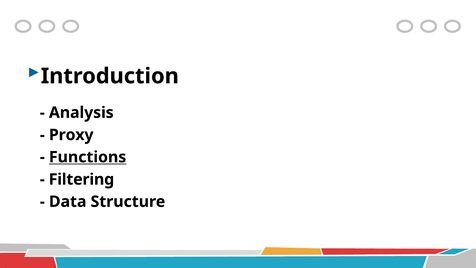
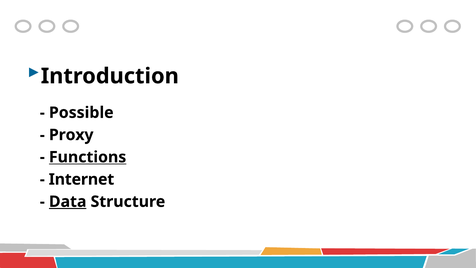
Analysis: Analysis -> Possible
Filtering: Filtering -> Internet
Data underline: none -> present
